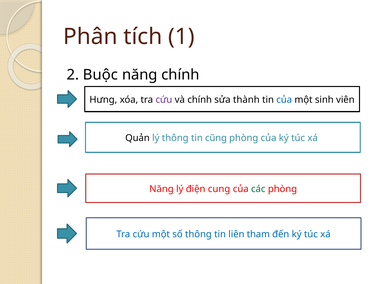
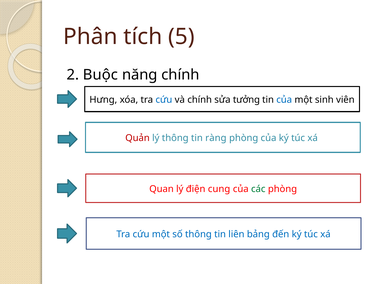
1: 1 -> 5
cứu at (164, 100) colour: purple -> blue
thành: thành -> tưởng
Quản colour: black -> red
cũng: cũng -> ràng
Năng at (161, 189): Năng -> Quan
tham: tham -> bảng
